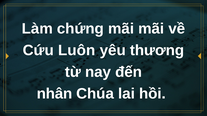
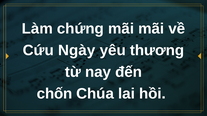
Luôn: Luôn -> Ngày
nhân: nhân -> chốn
